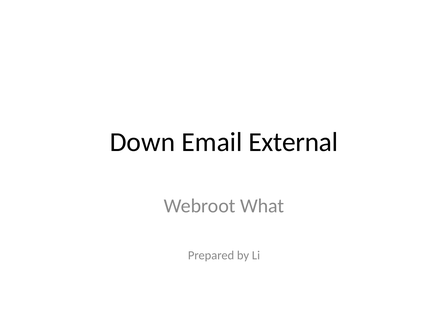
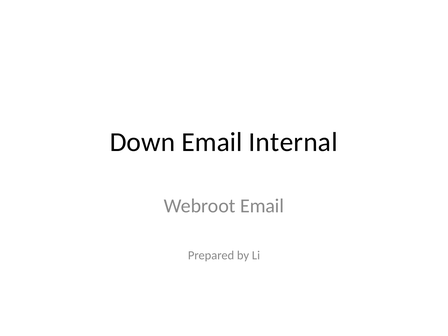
External: External -> Internal
Webroot What: What -> Email
